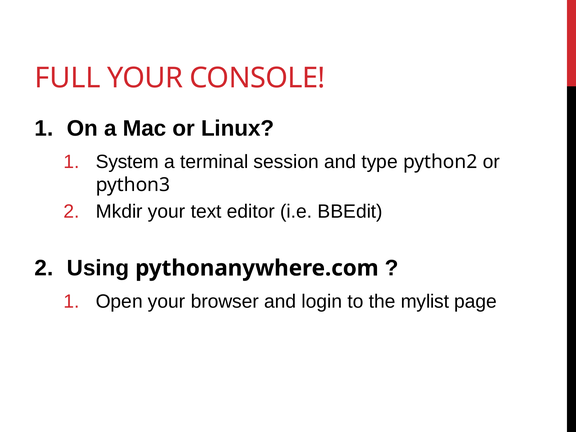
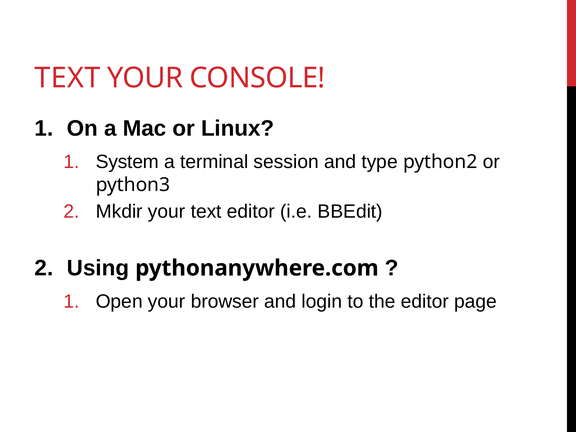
FULL at (68, 78): FULL -> TEXT
the mylist: mylist -> editor
